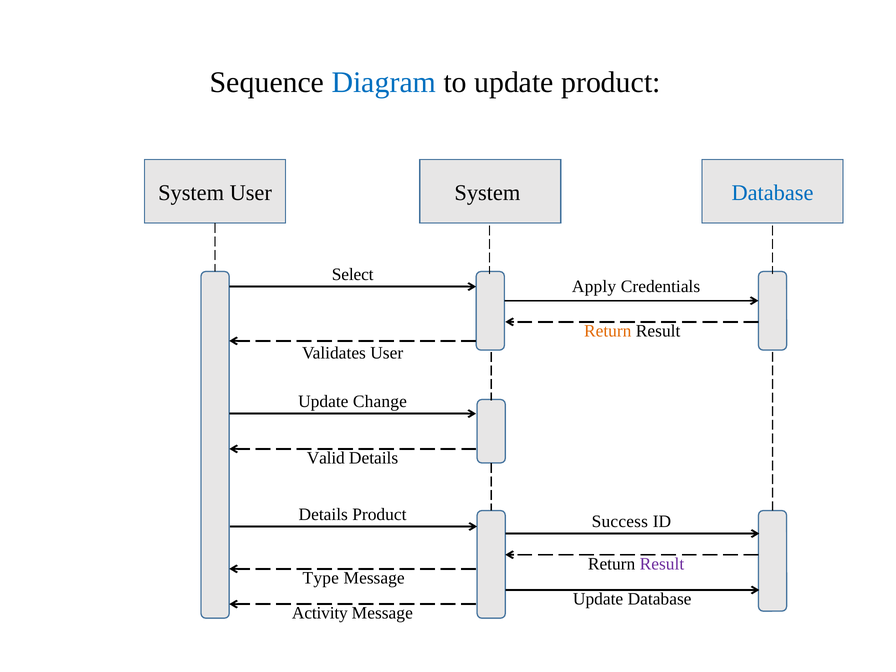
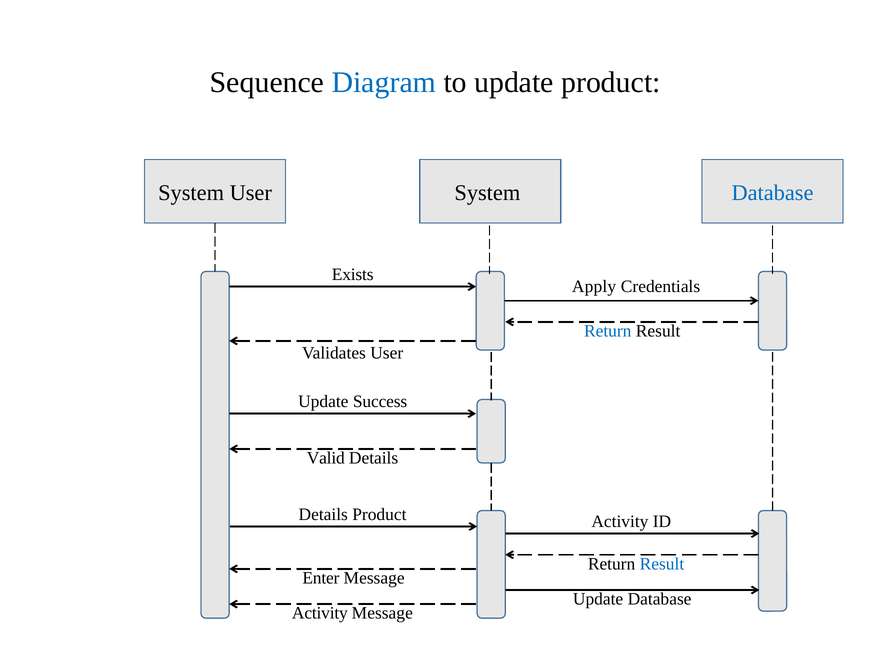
Select: Select -> Exists
Return at (608, 331) colour: orange -> blue
Change: Change -> Success
Success at (620, 521): Success -> Activity
Result at (662, 564) colour: purple -> blue
Type: Type -> Enter
